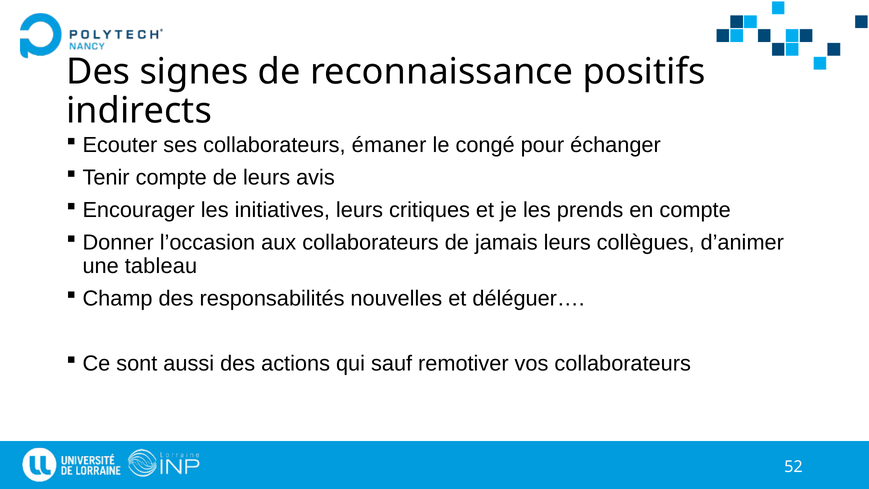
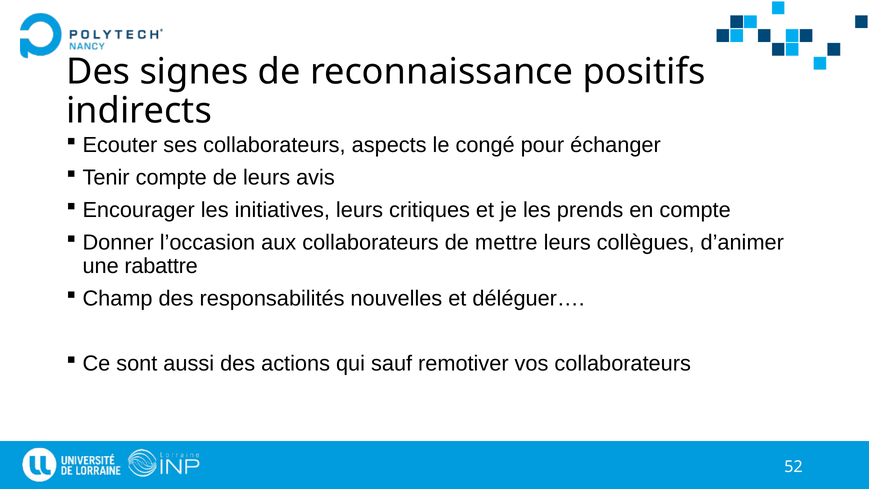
émaner: émaner -> aspects
jamais: jamais -> mettre
tableau: tableau -> rabattre
